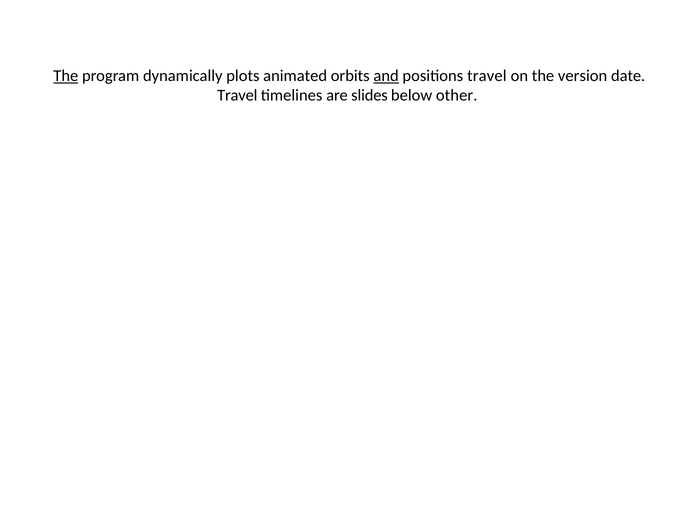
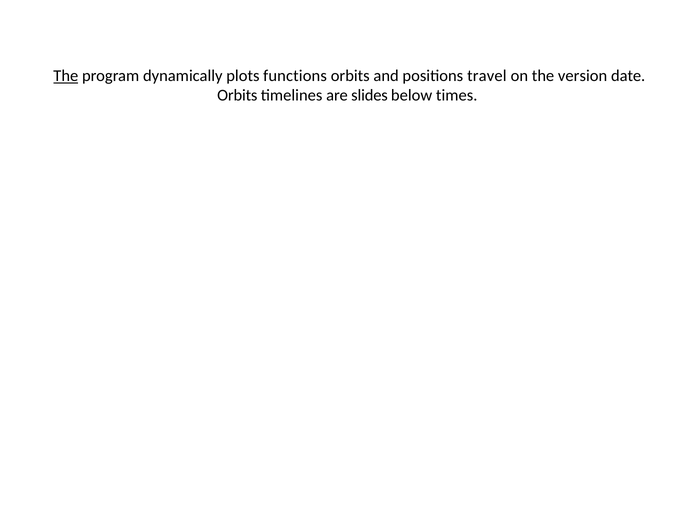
animated: animated -> functions
and underline: present -> none
Travel at (237, 96): Travel -> Orbits
other: other -> times
